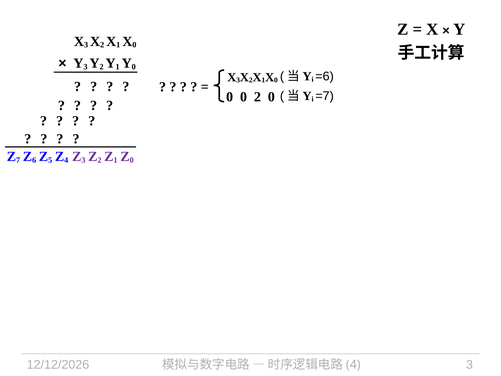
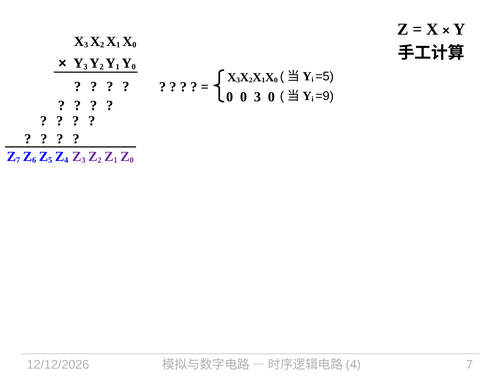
=6: =6 -> =5
=7: =7 -> =9
0 2: 2 -> 3
3 at (469, 364): 3 -> 7
